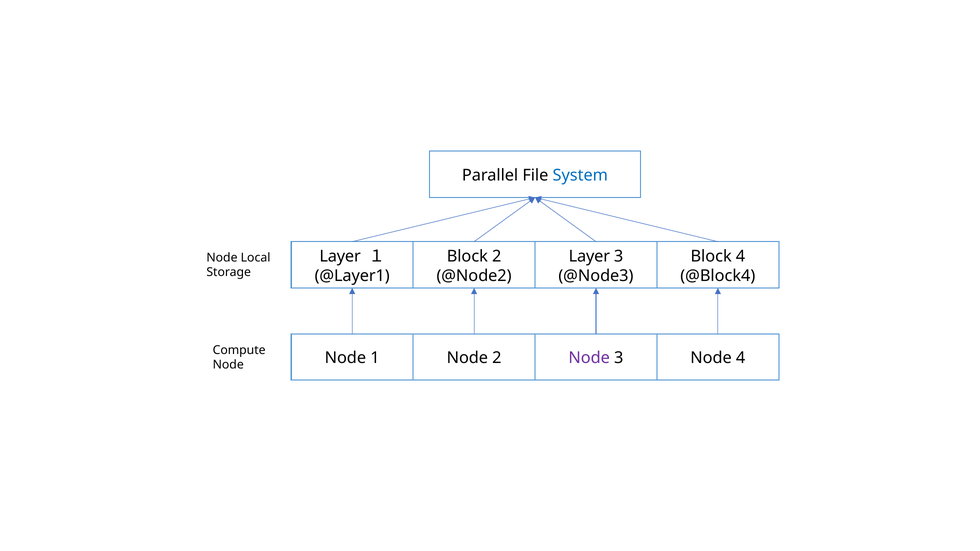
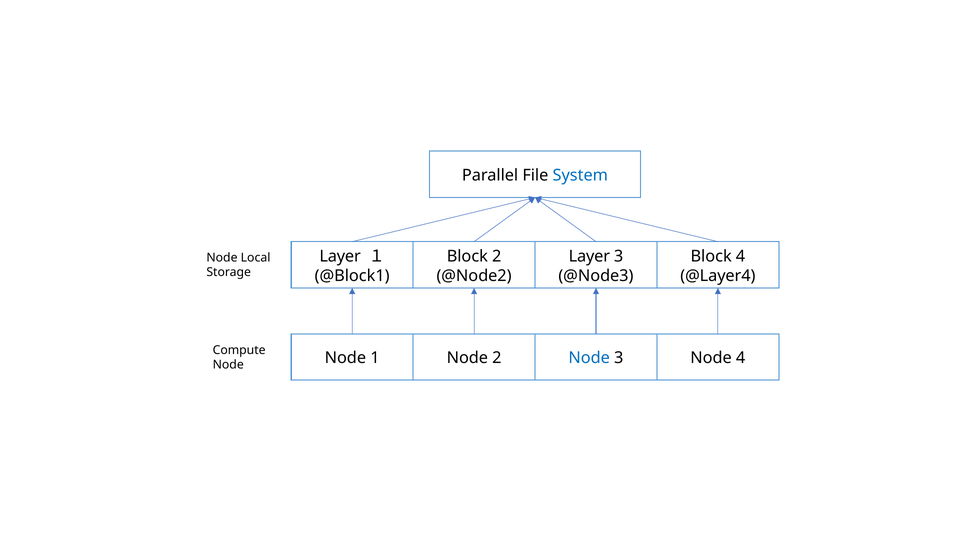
@Layer1: @Layer1 -> @Block1
@Block4: @Block4 -> @Layer4
Node at (589, 358) colour: purple -> blue
